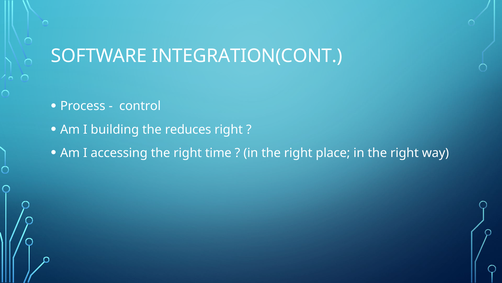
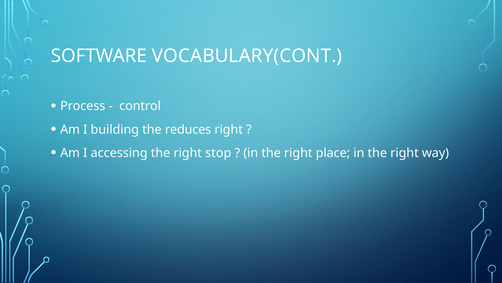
INTEGRATION(CONT: INTEGRATION(CONT -> VOCABULARY(CONT
time: time -> stop
